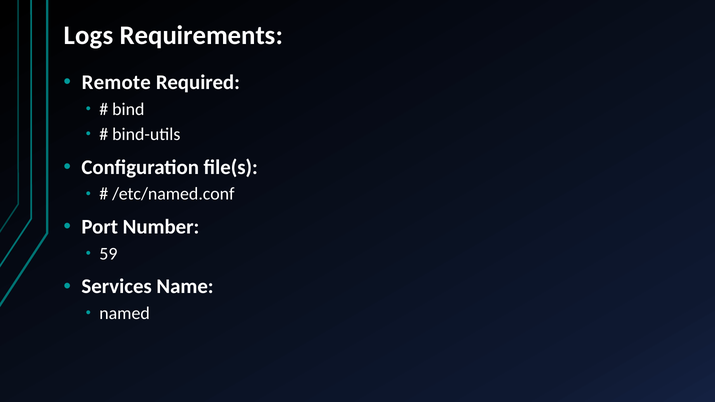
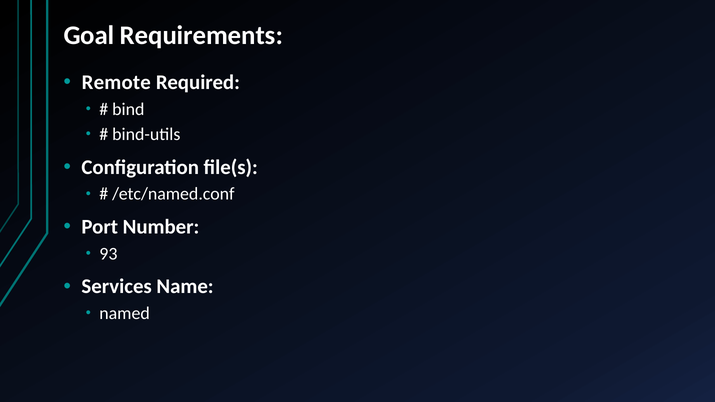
Logs: Logs -> Goal
59: 59 -> 93
